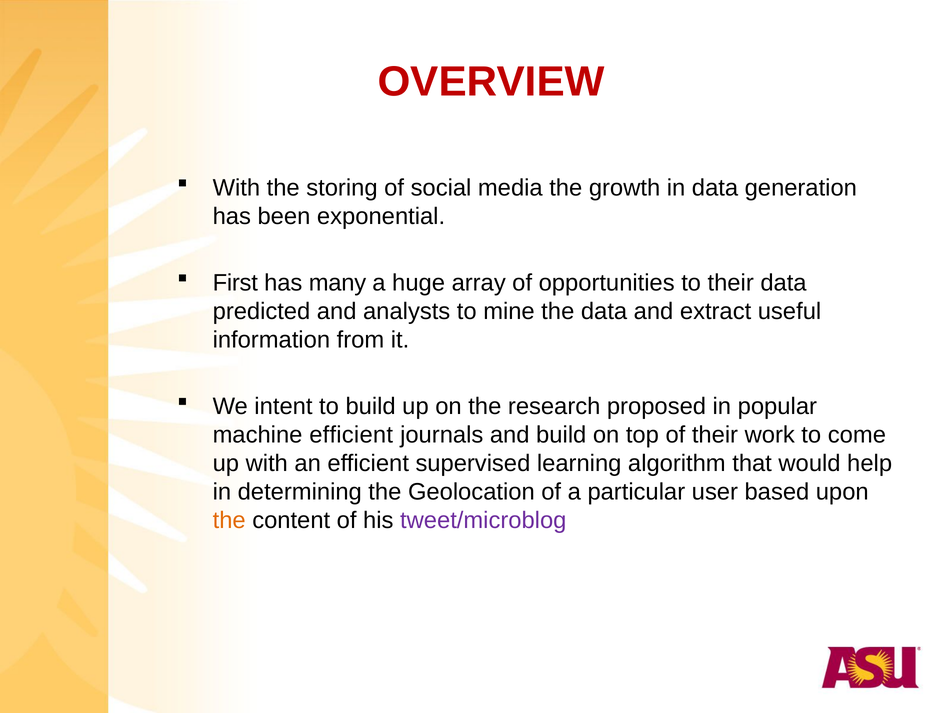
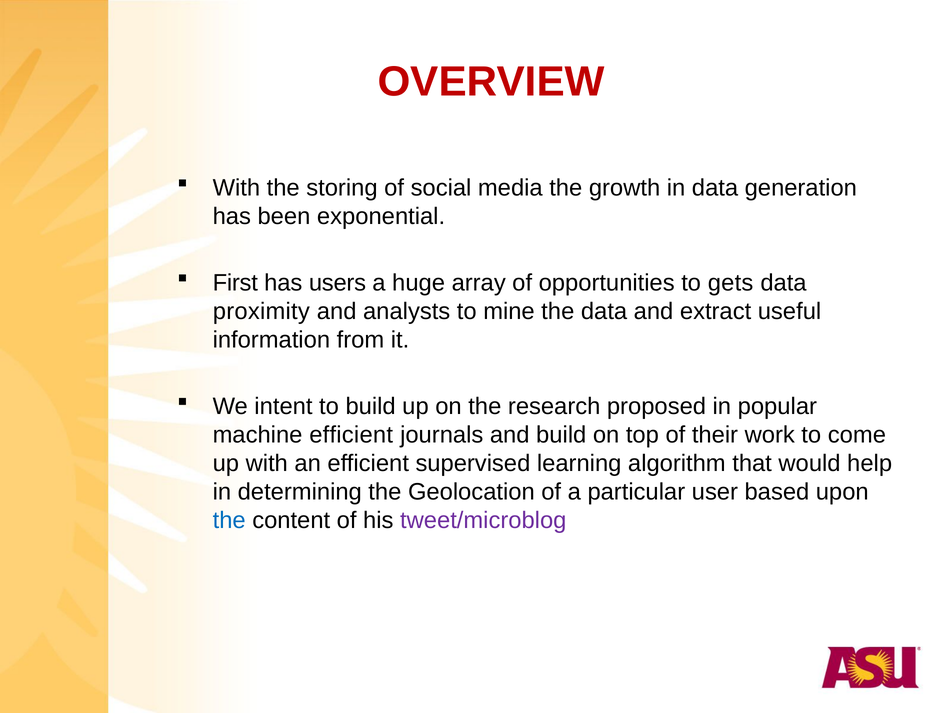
many: many -> users
to their: their -> gets
predicted: predicted -> proximity
the at (229, 521) colour: orange -> blue
